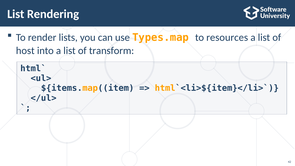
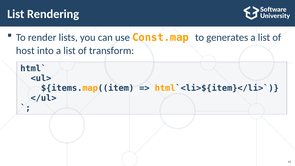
Types.map: Types.map -> Const.map
resources: resources -> generates
